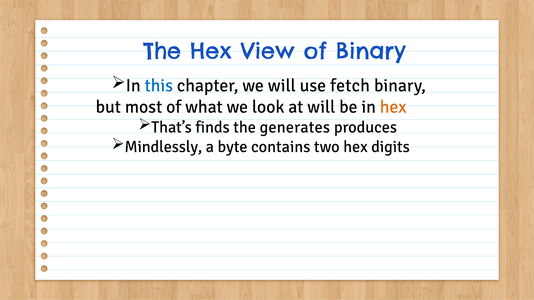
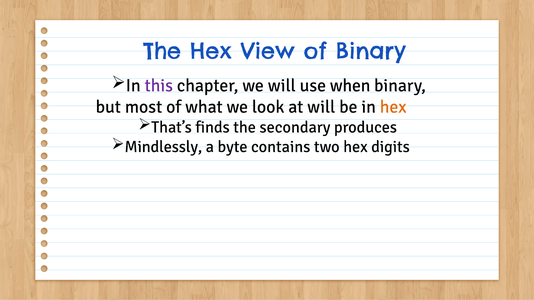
this colour: blue -> purple
fetch: fetch -> when
generates: generates -> secondary
